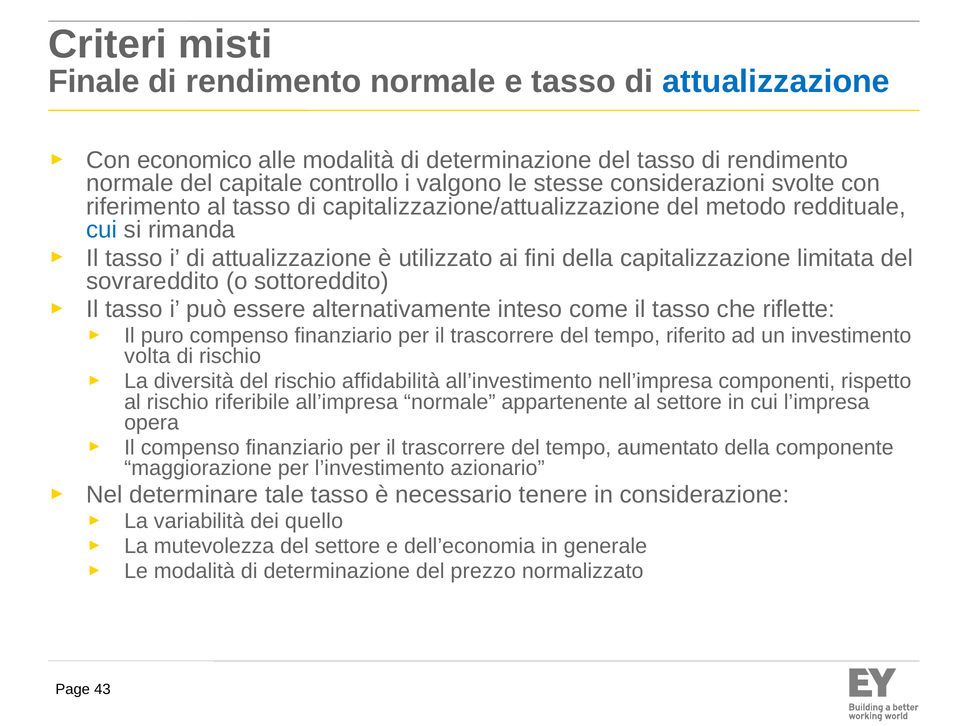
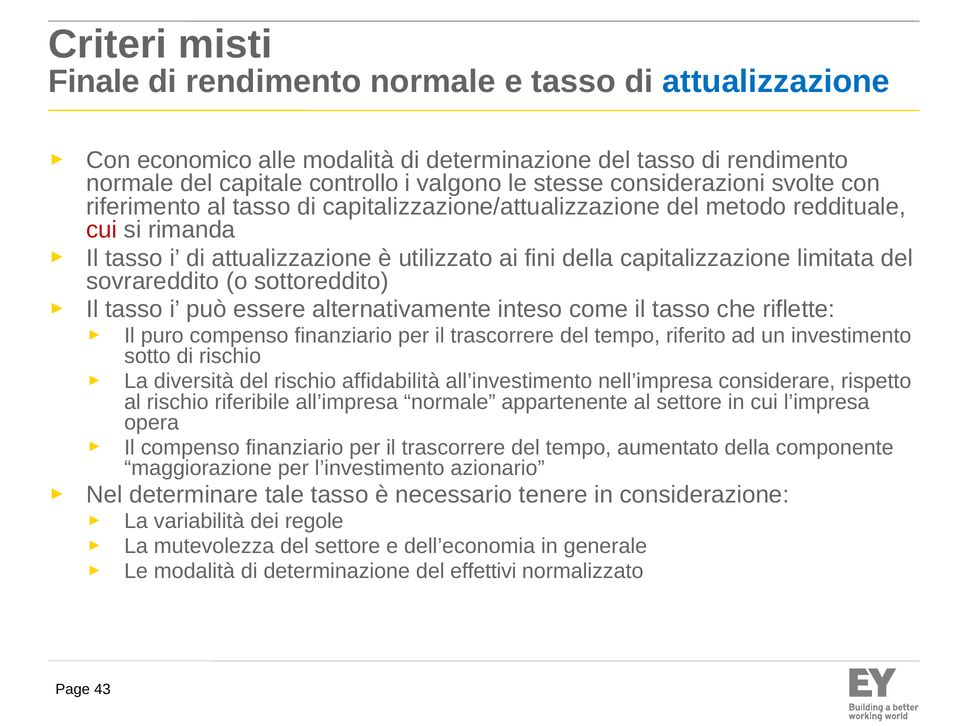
cui at (102, 230) colour: blue -> red
volta: volta -> sotto
componenti: componenti -> considerare
quello: quello -> regole
prezzo: prezzo -> effettivi
